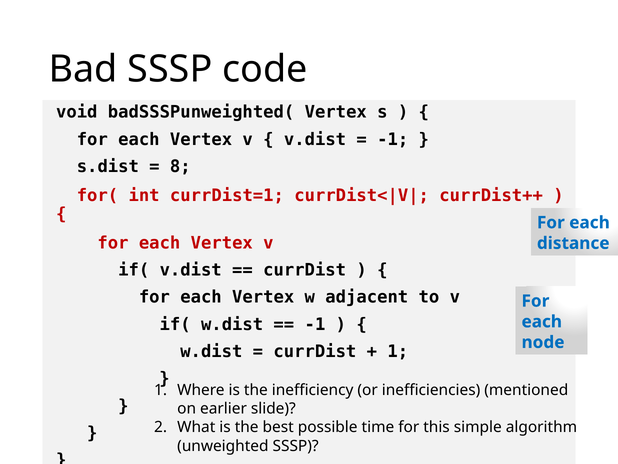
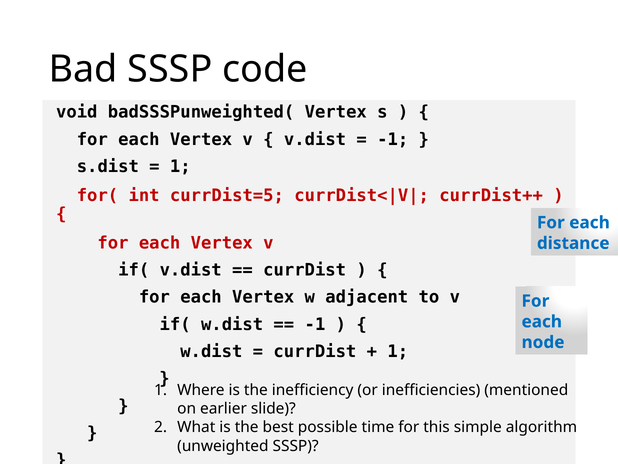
8 at (180, 166): 8 -> 1
currDist=1: currDist=1 -> currDist=5
